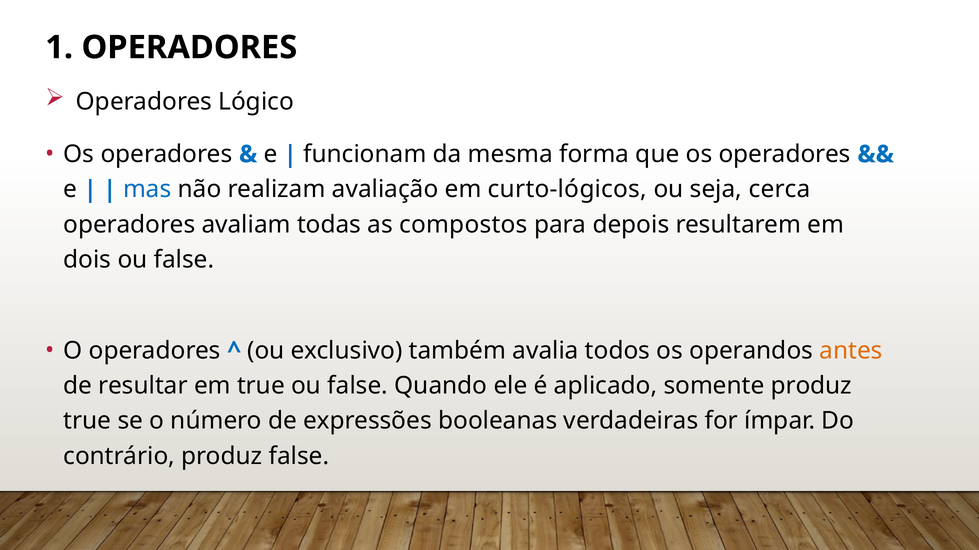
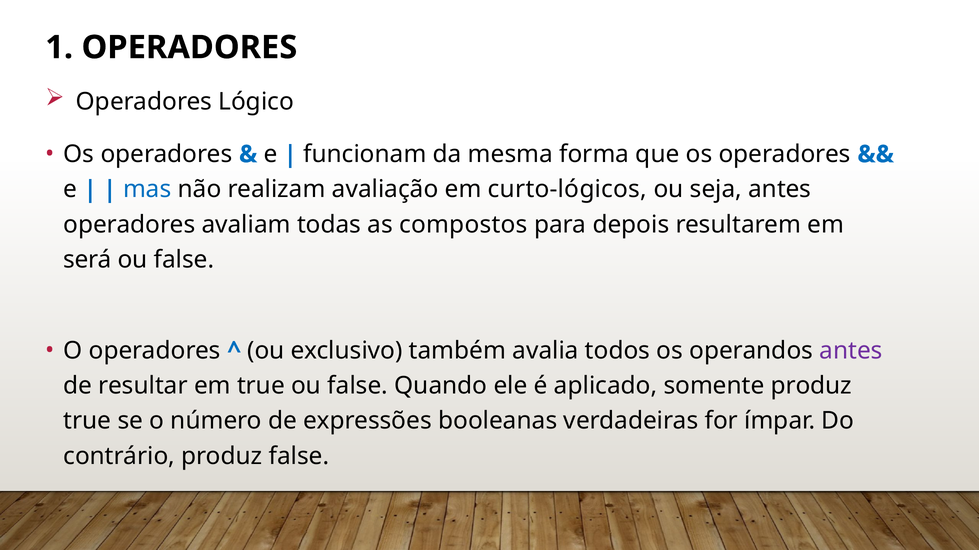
seja cerca: cerca -> antes
dois: dois -> será
antes at (851, 351) colour: orange -> purple
